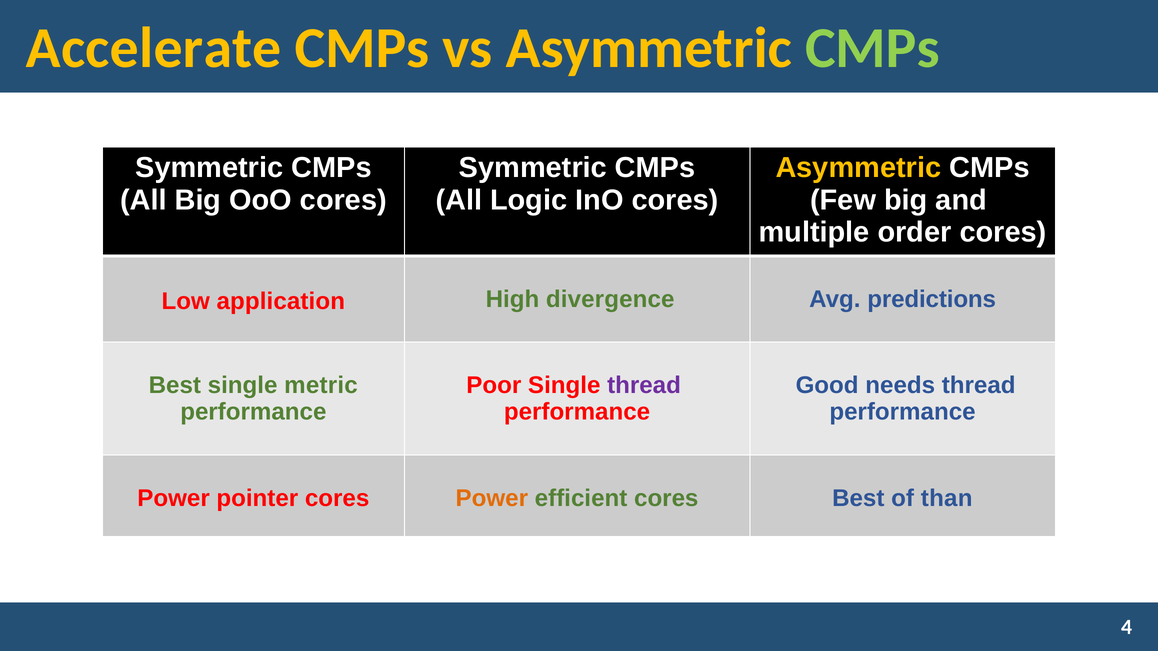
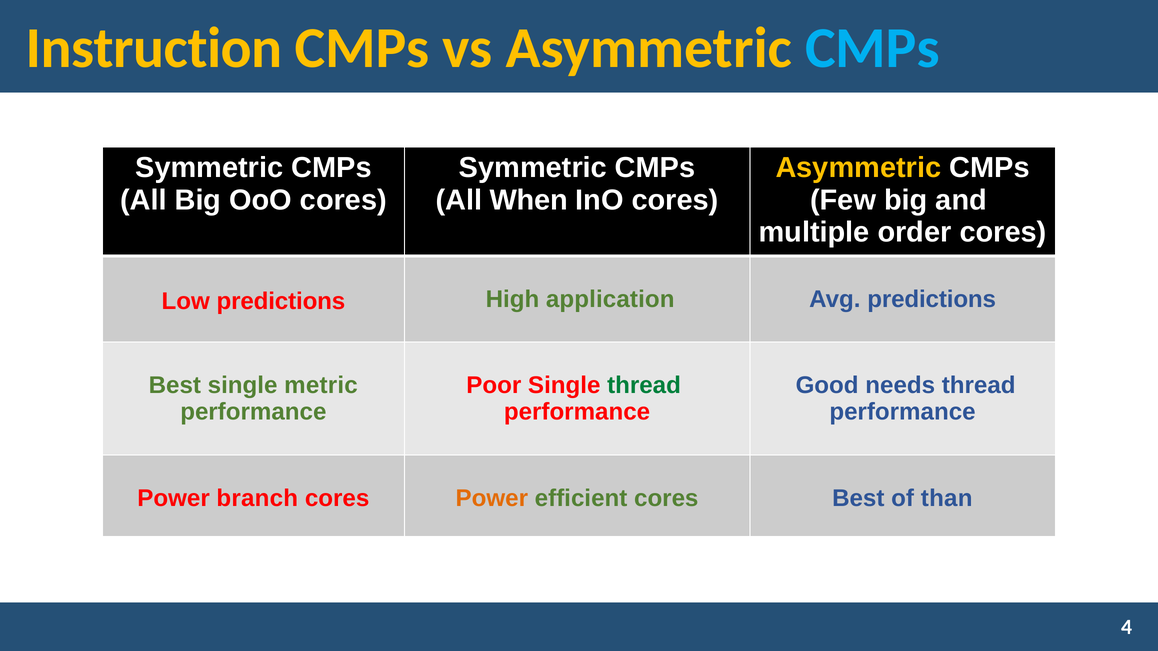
Accelerate: Accelerate -> Instruction
CMPs at (872, 48) colour: light green -> light blue
Logic: Logic -> When
Low application: application -> predictions
divergence: divergence -> application
thread at (644, 385) colour: purple -> green
pointer: pointer -> branch
